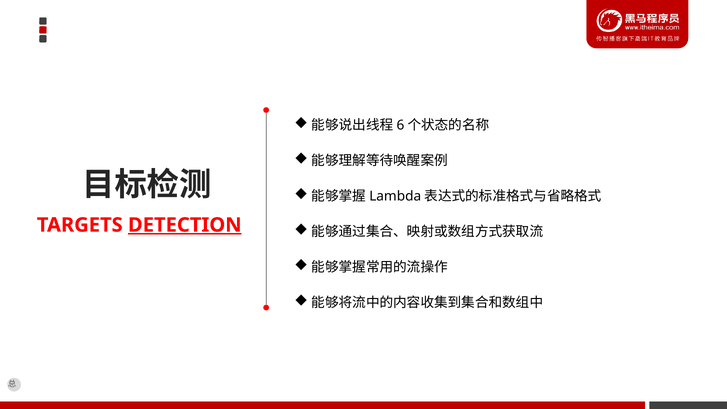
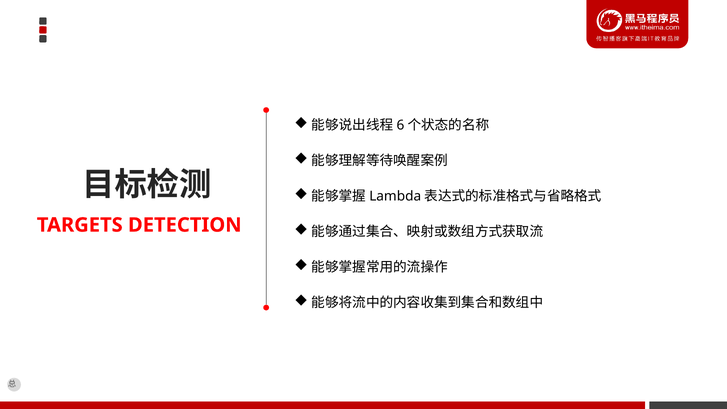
DETECTION underline: present -> none
